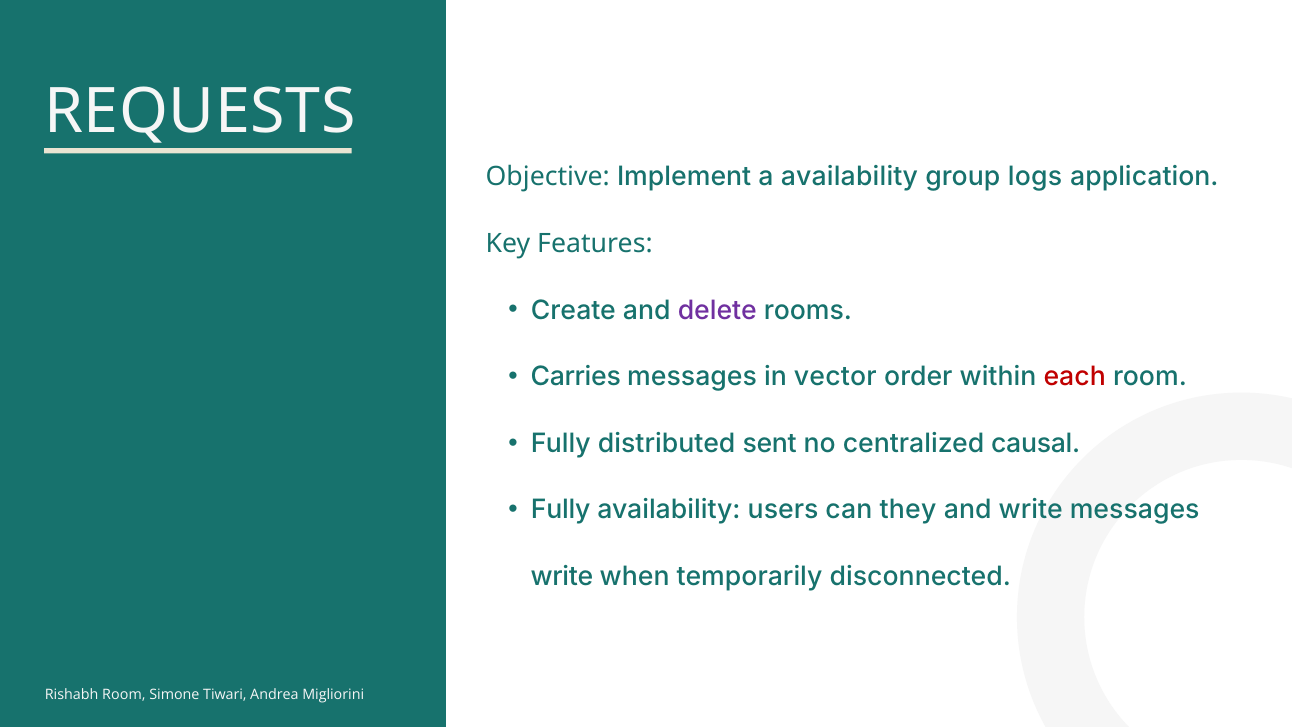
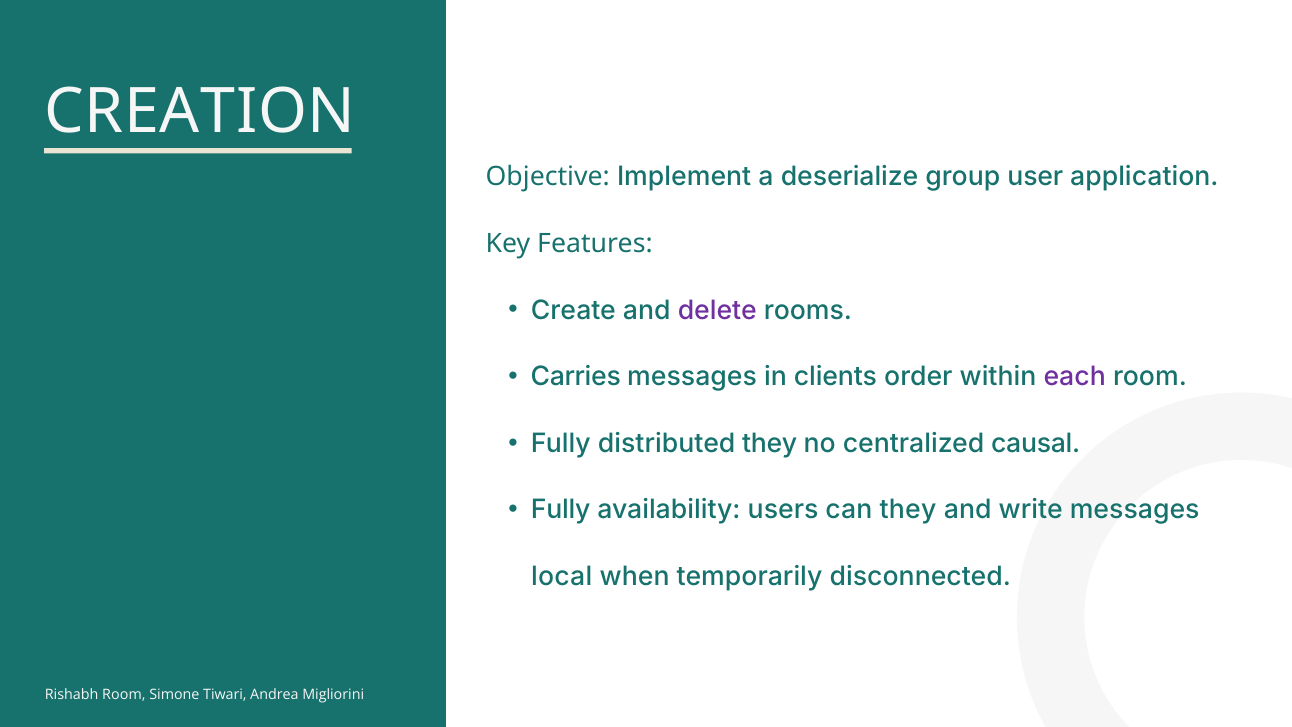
REQUESTS: REQUESTS -> CREATION
a availability: availability -> deserialize
logs: logs -> user
vector: vector -> clients
each colour: red -> purple
distributed sent: sent -> they
write at (562, 577): write -> local
